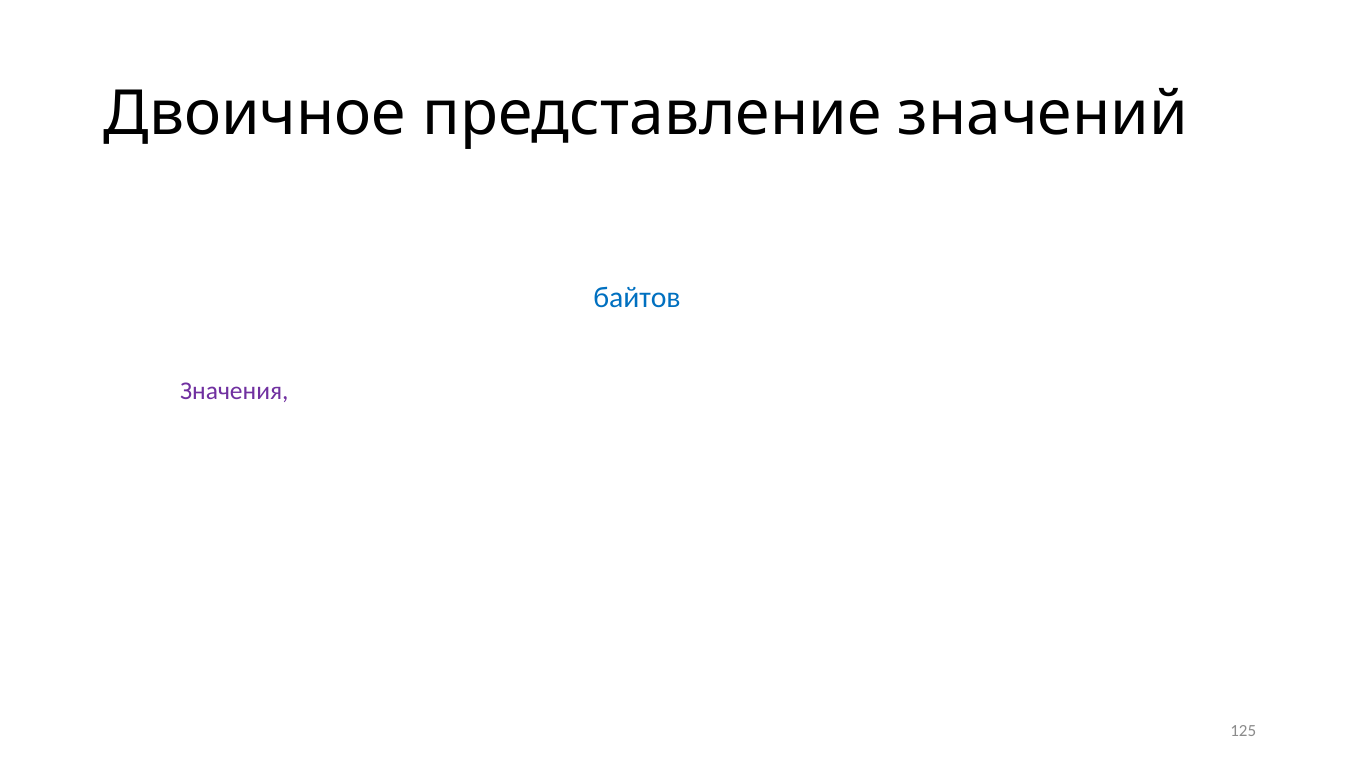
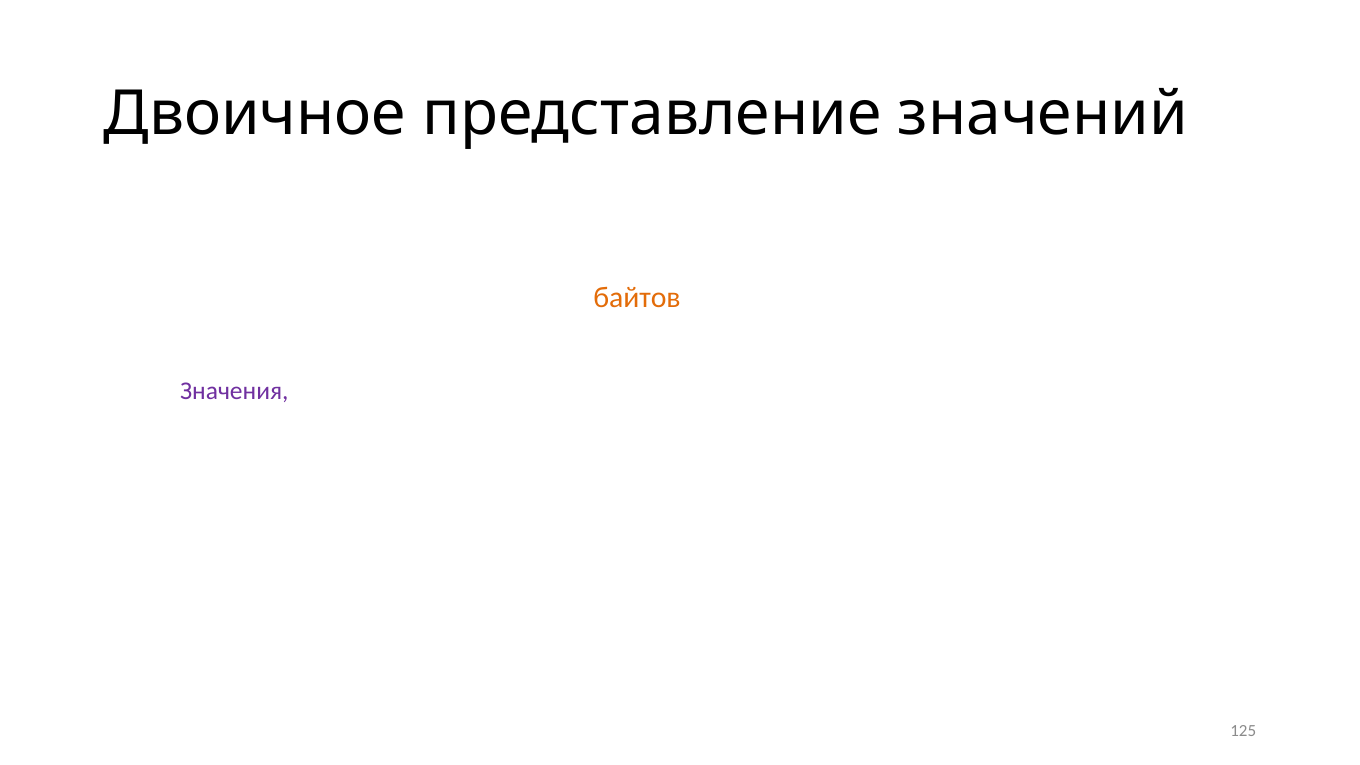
байтов at (637, 298) colour: blue -> orange
